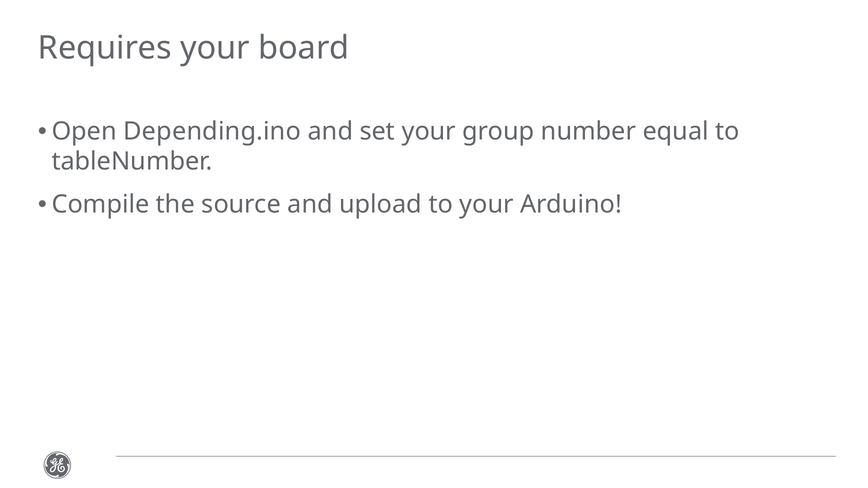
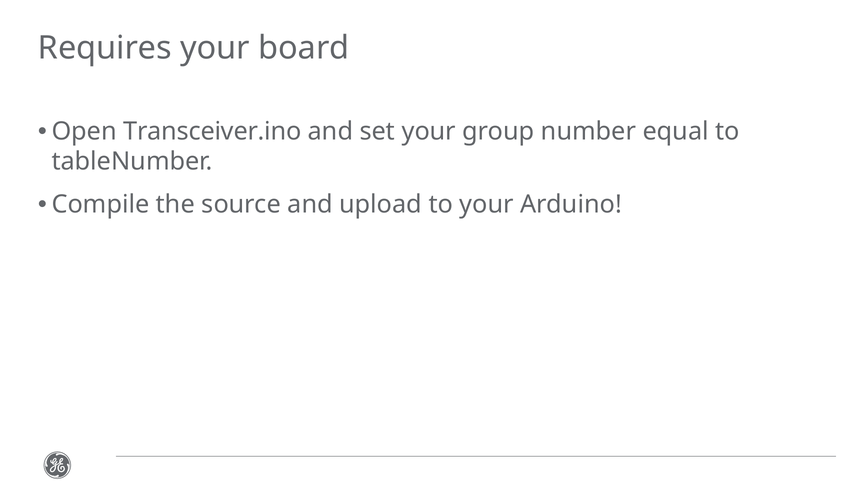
Depending.ino: Depending.ino -> Transceiver.ino
